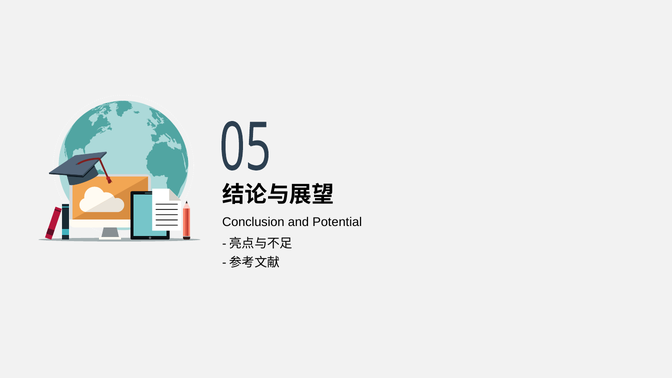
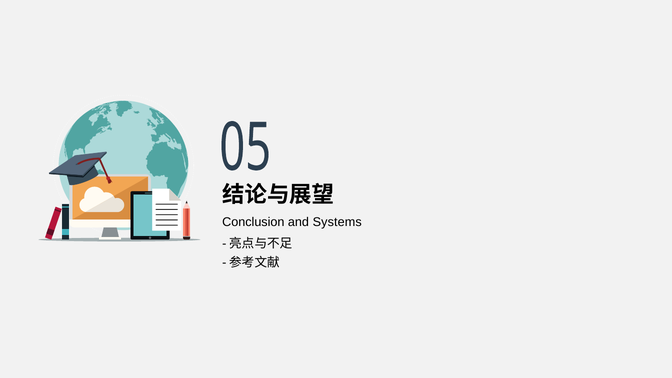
Potential: Potential -> Systems
